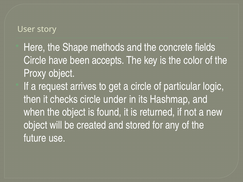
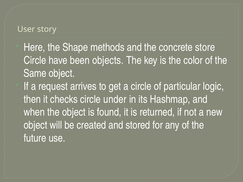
fields: fields -> store
accepts: accepts -> objects
Proxy: Proxy -> Same
